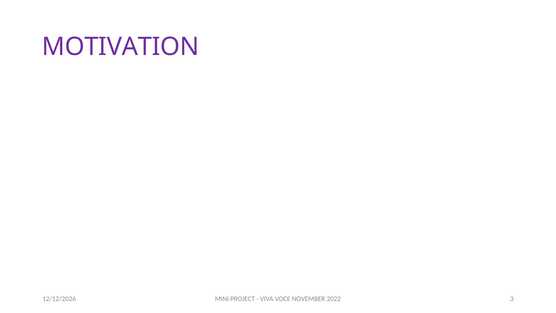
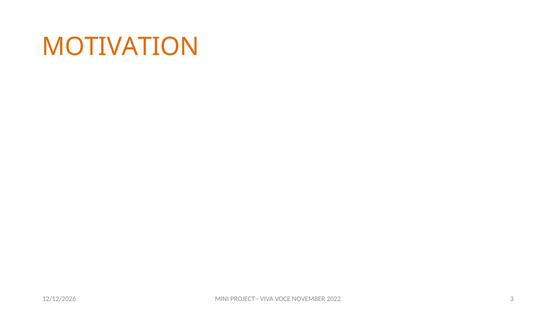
MOTIVATION colour: purple -> orange
